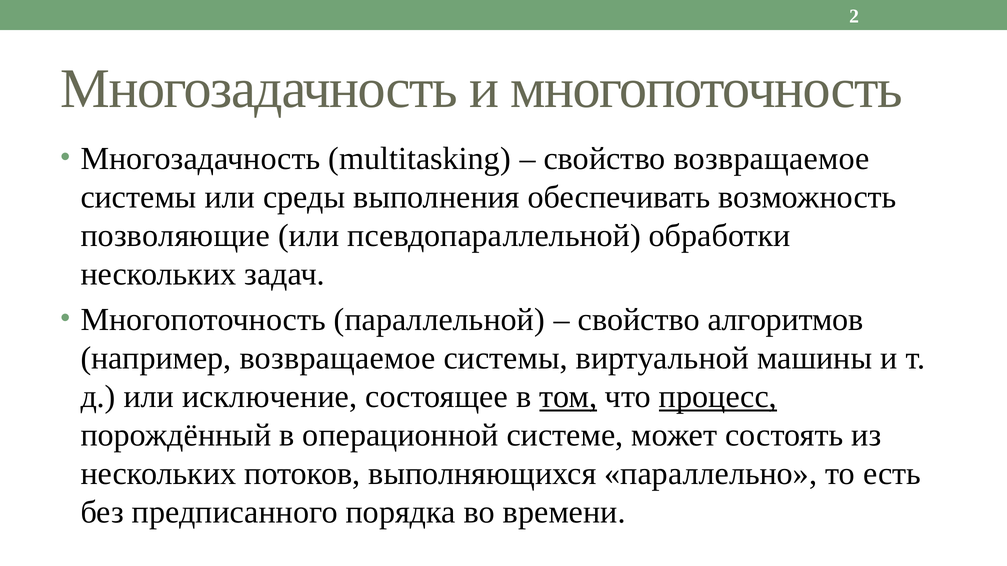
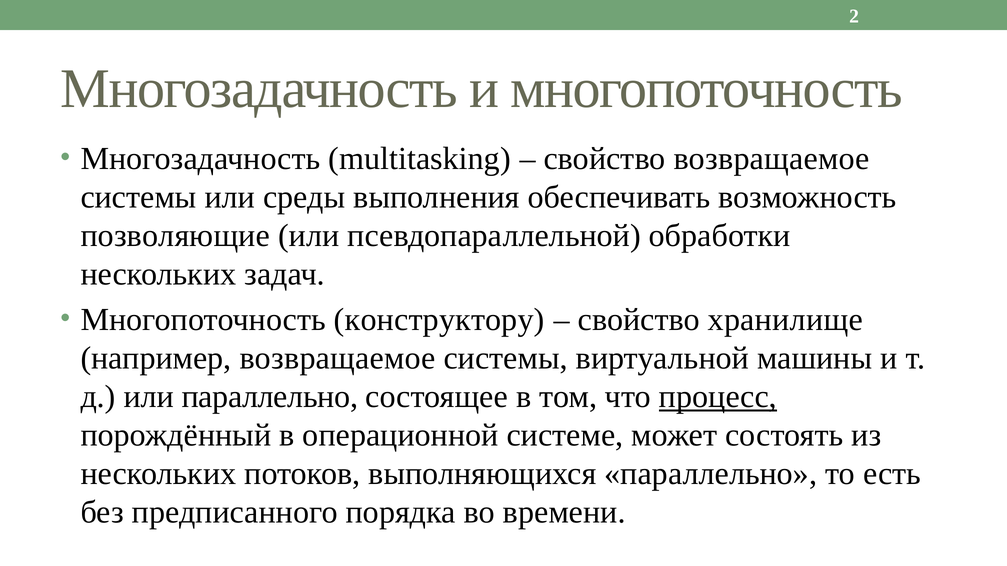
параллельной: параллельной -> конструктору
алгоритмов: алгоритмов -> хранилище
или исключение: исключение -> параллельно
том underline: present -> none
